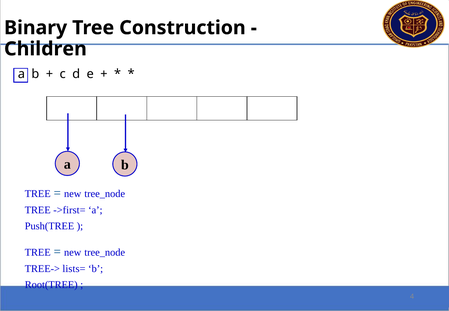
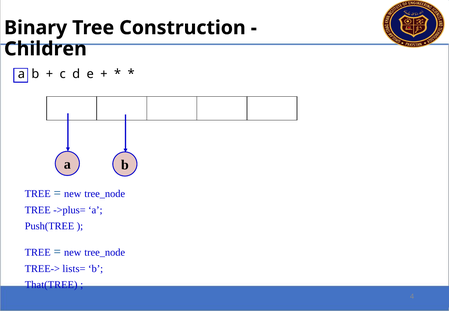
->first=: ->first= -> ->plus=
Root(TREE: Root(TREE -> That(TREE
